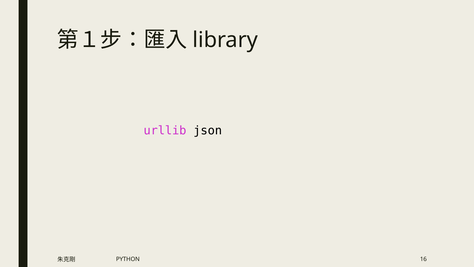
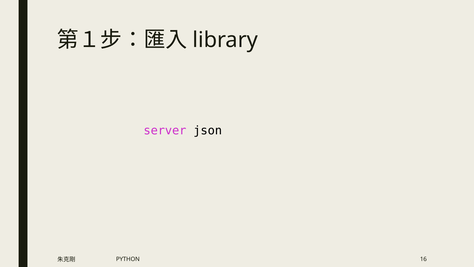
urllib: urllib -> server
